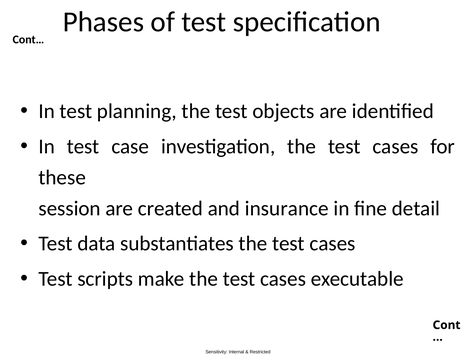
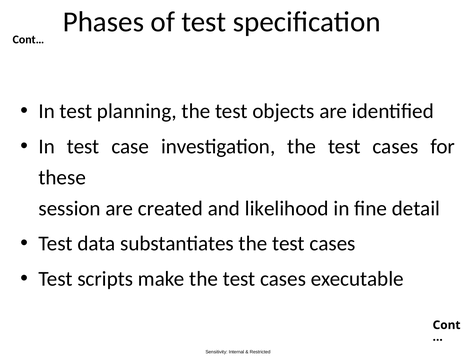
insurance: insurance -> likelihood
